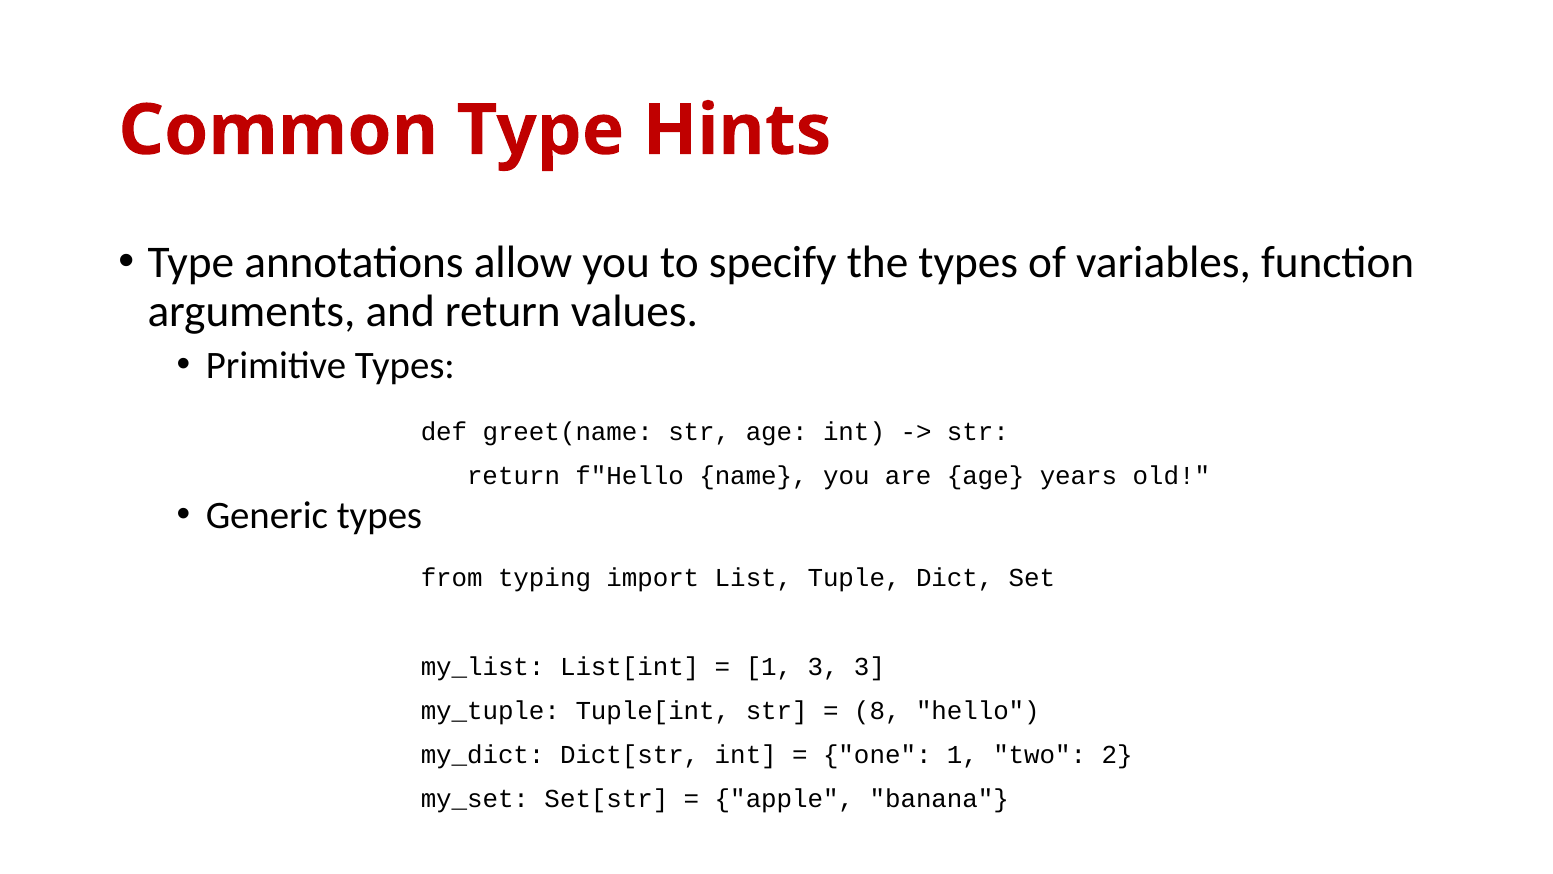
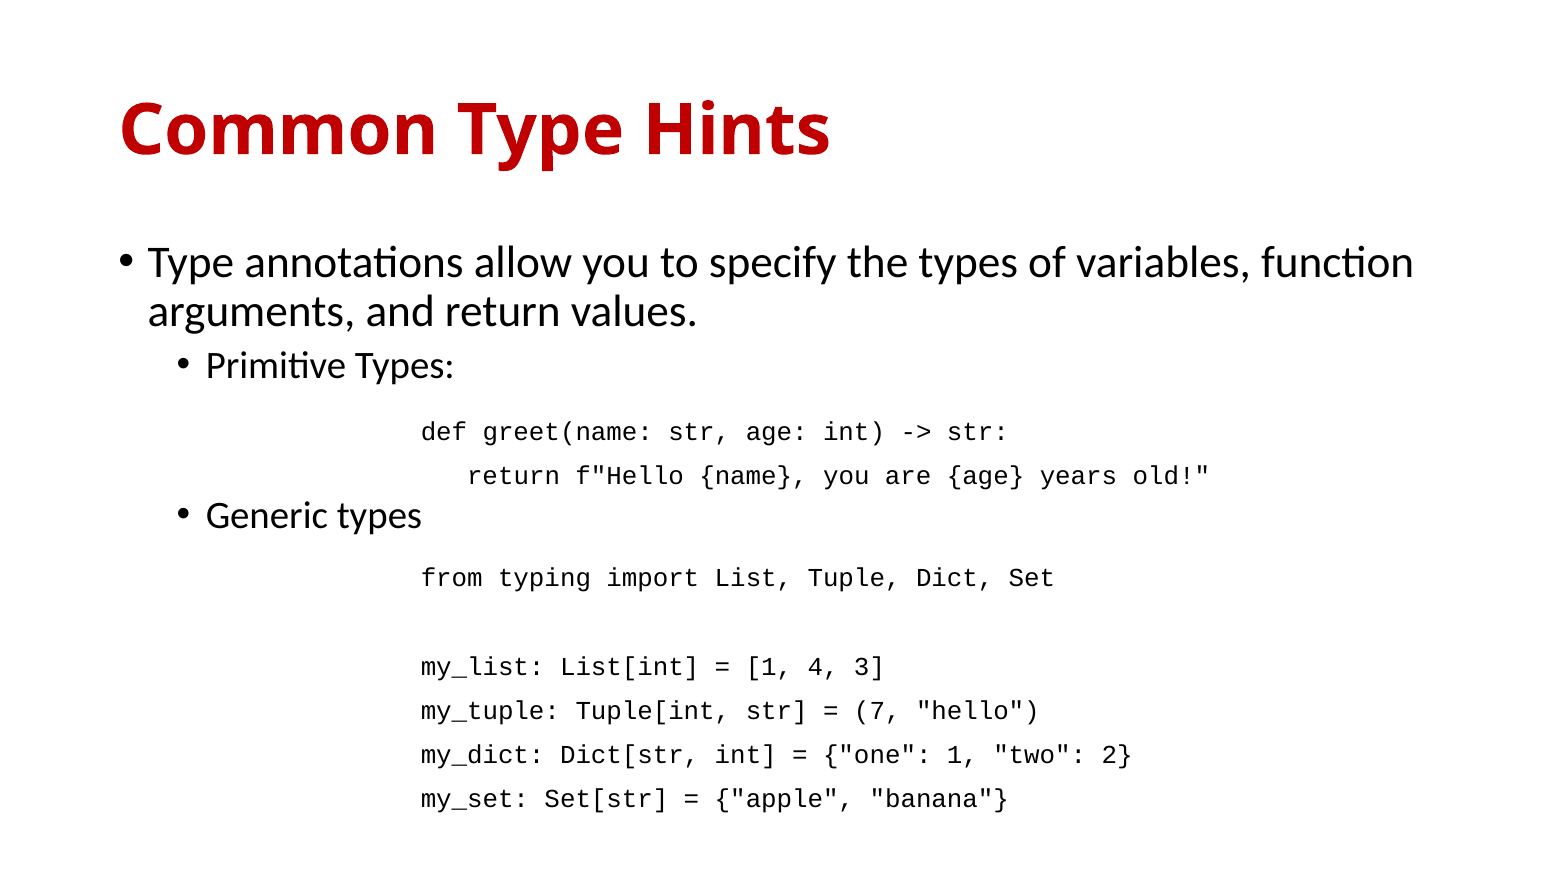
1 3: 3 -> 4
8: 8 -> 7
